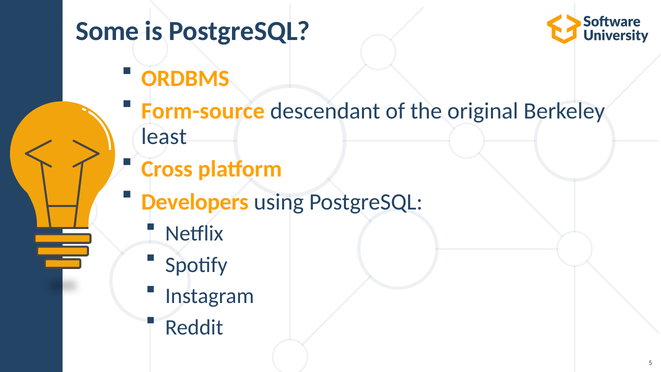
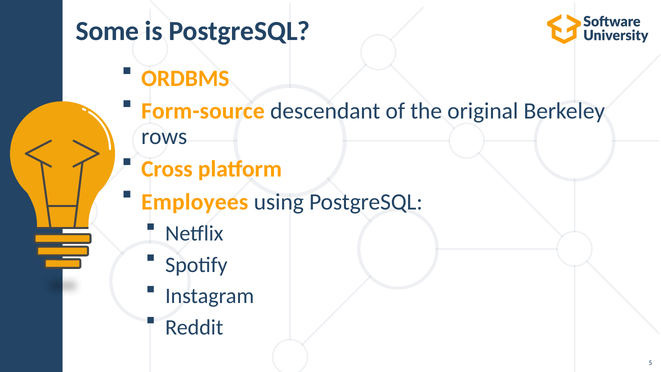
least: least -> rows
Developers: Developers -> Employees
